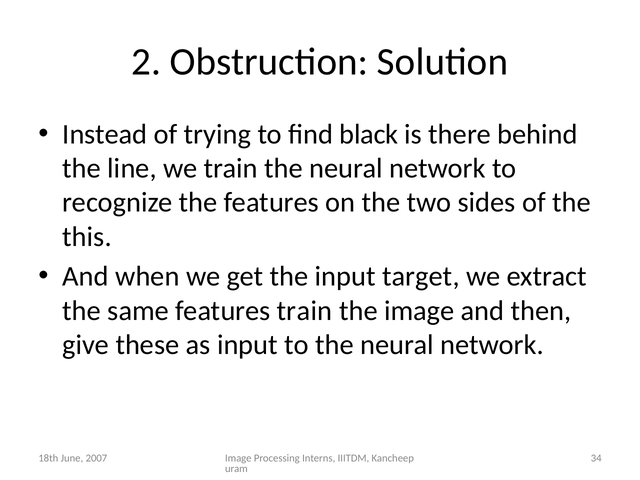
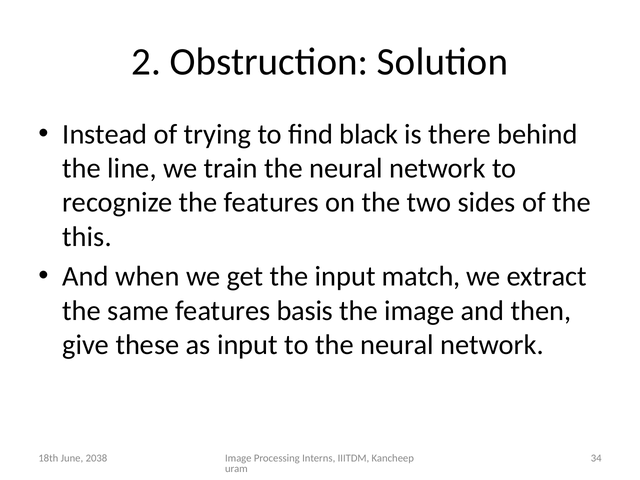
target: target -> match
features train: train -> basis
2007: 2007 -> 2038
